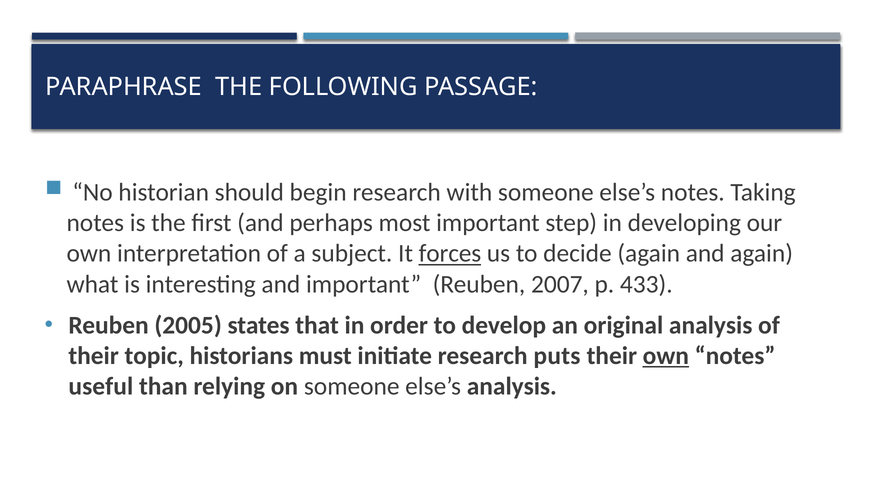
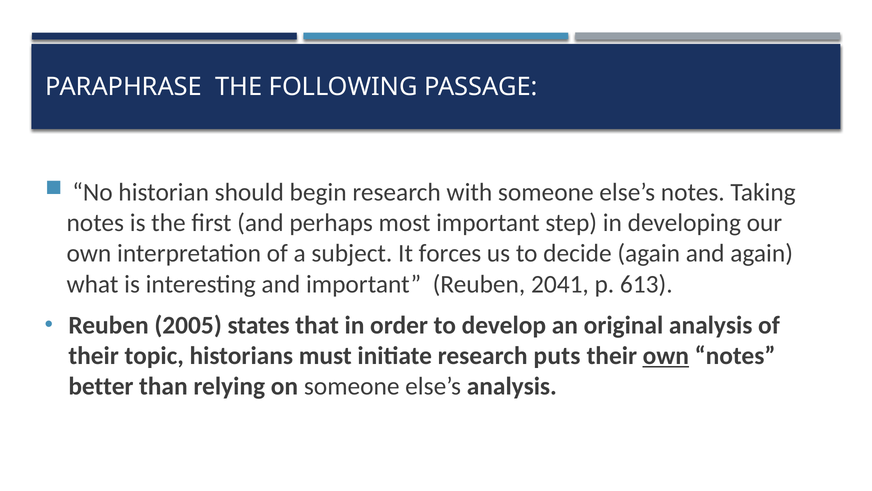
forces underline: present -> none
2007: 2007 -> 2041
433: 433 -> 613
useful: useful -> better
